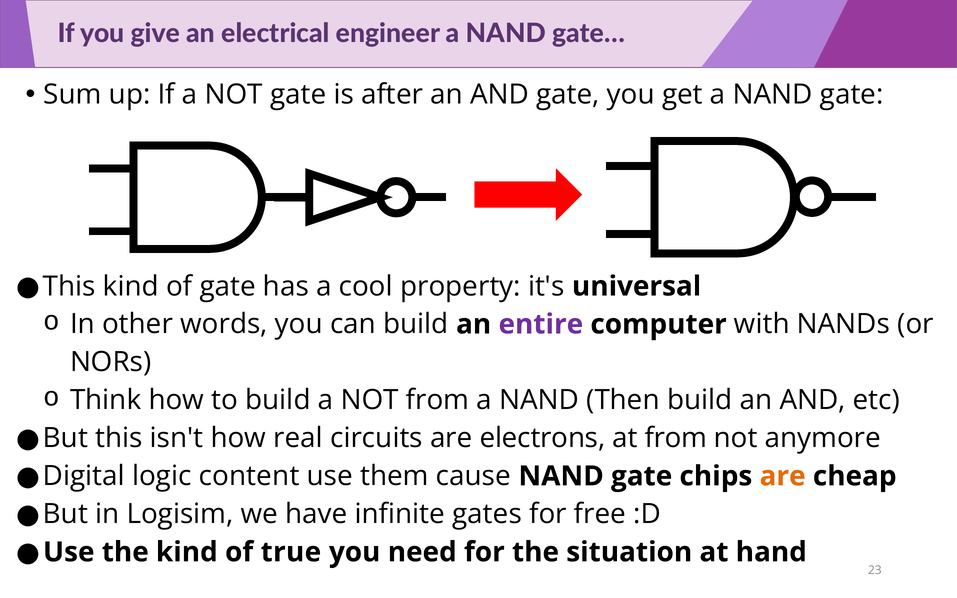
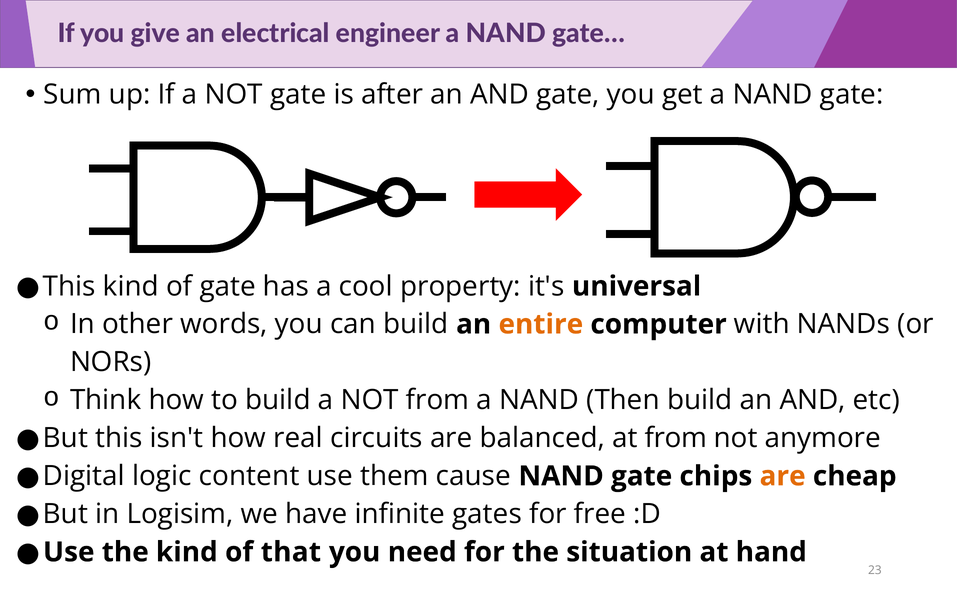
entire colour: purple -> orange
electrons: electrons -> balanced
true: true -> that
